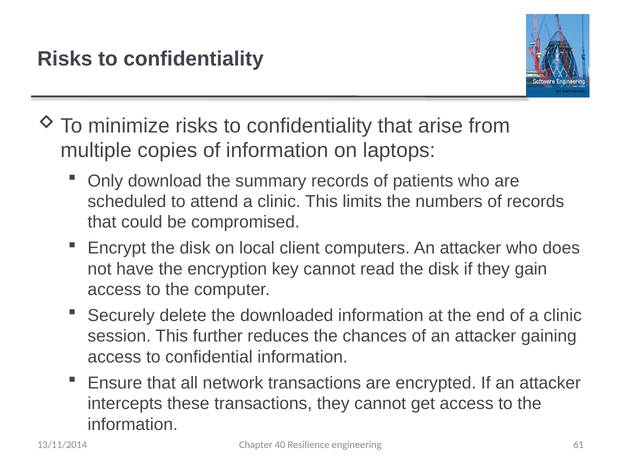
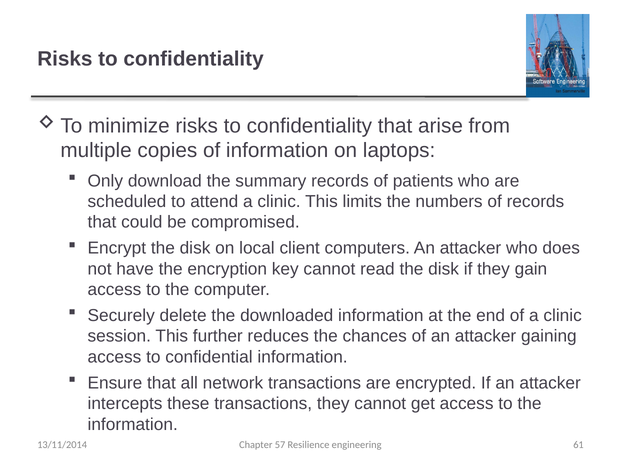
40: 40 -> 57
